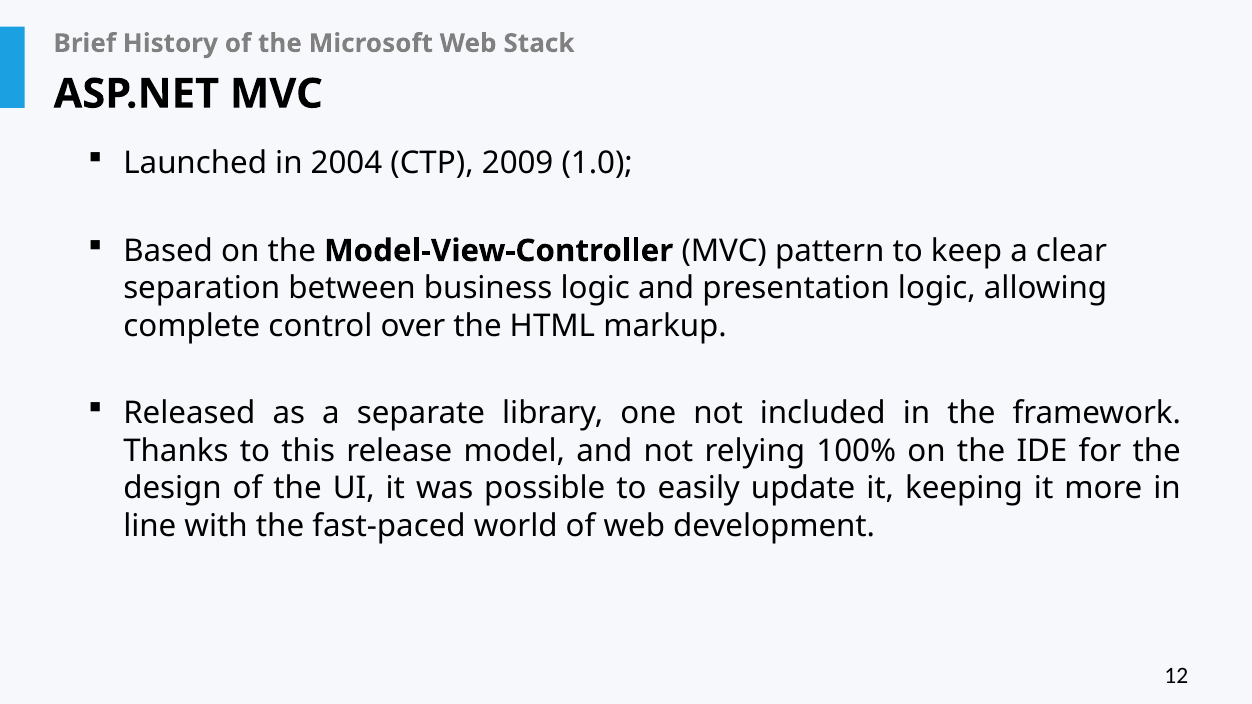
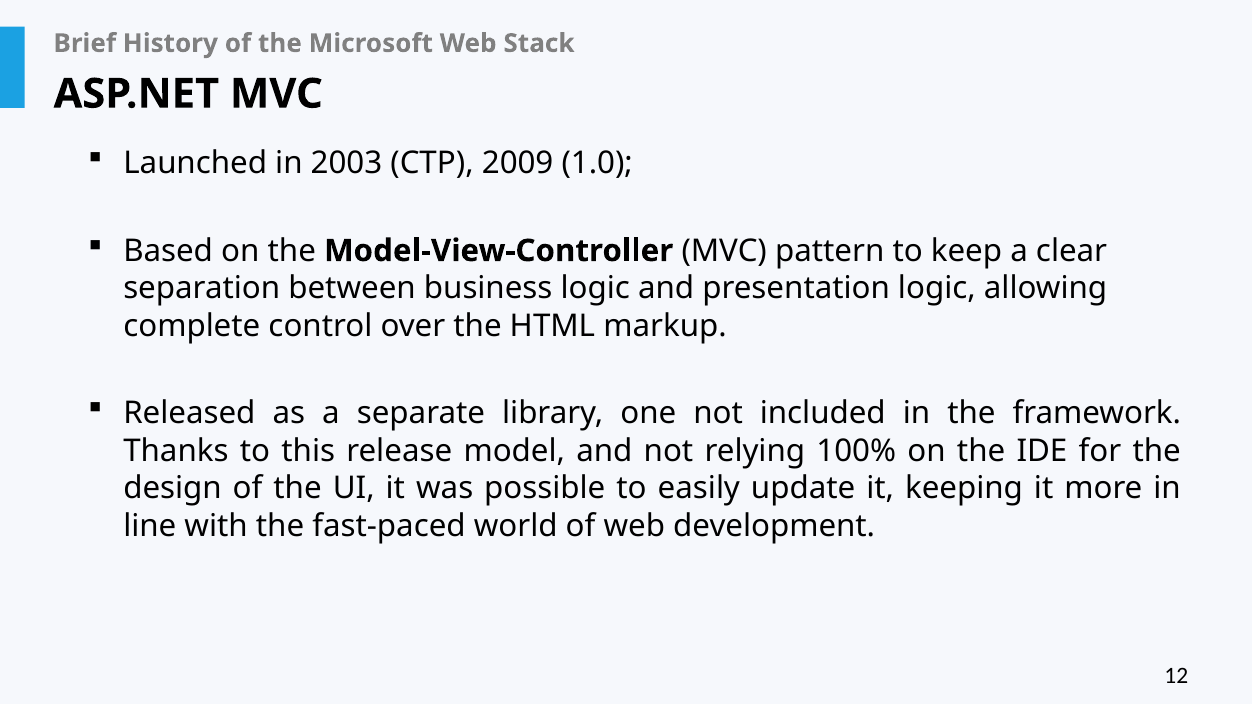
2004: 2004 -> 2003
